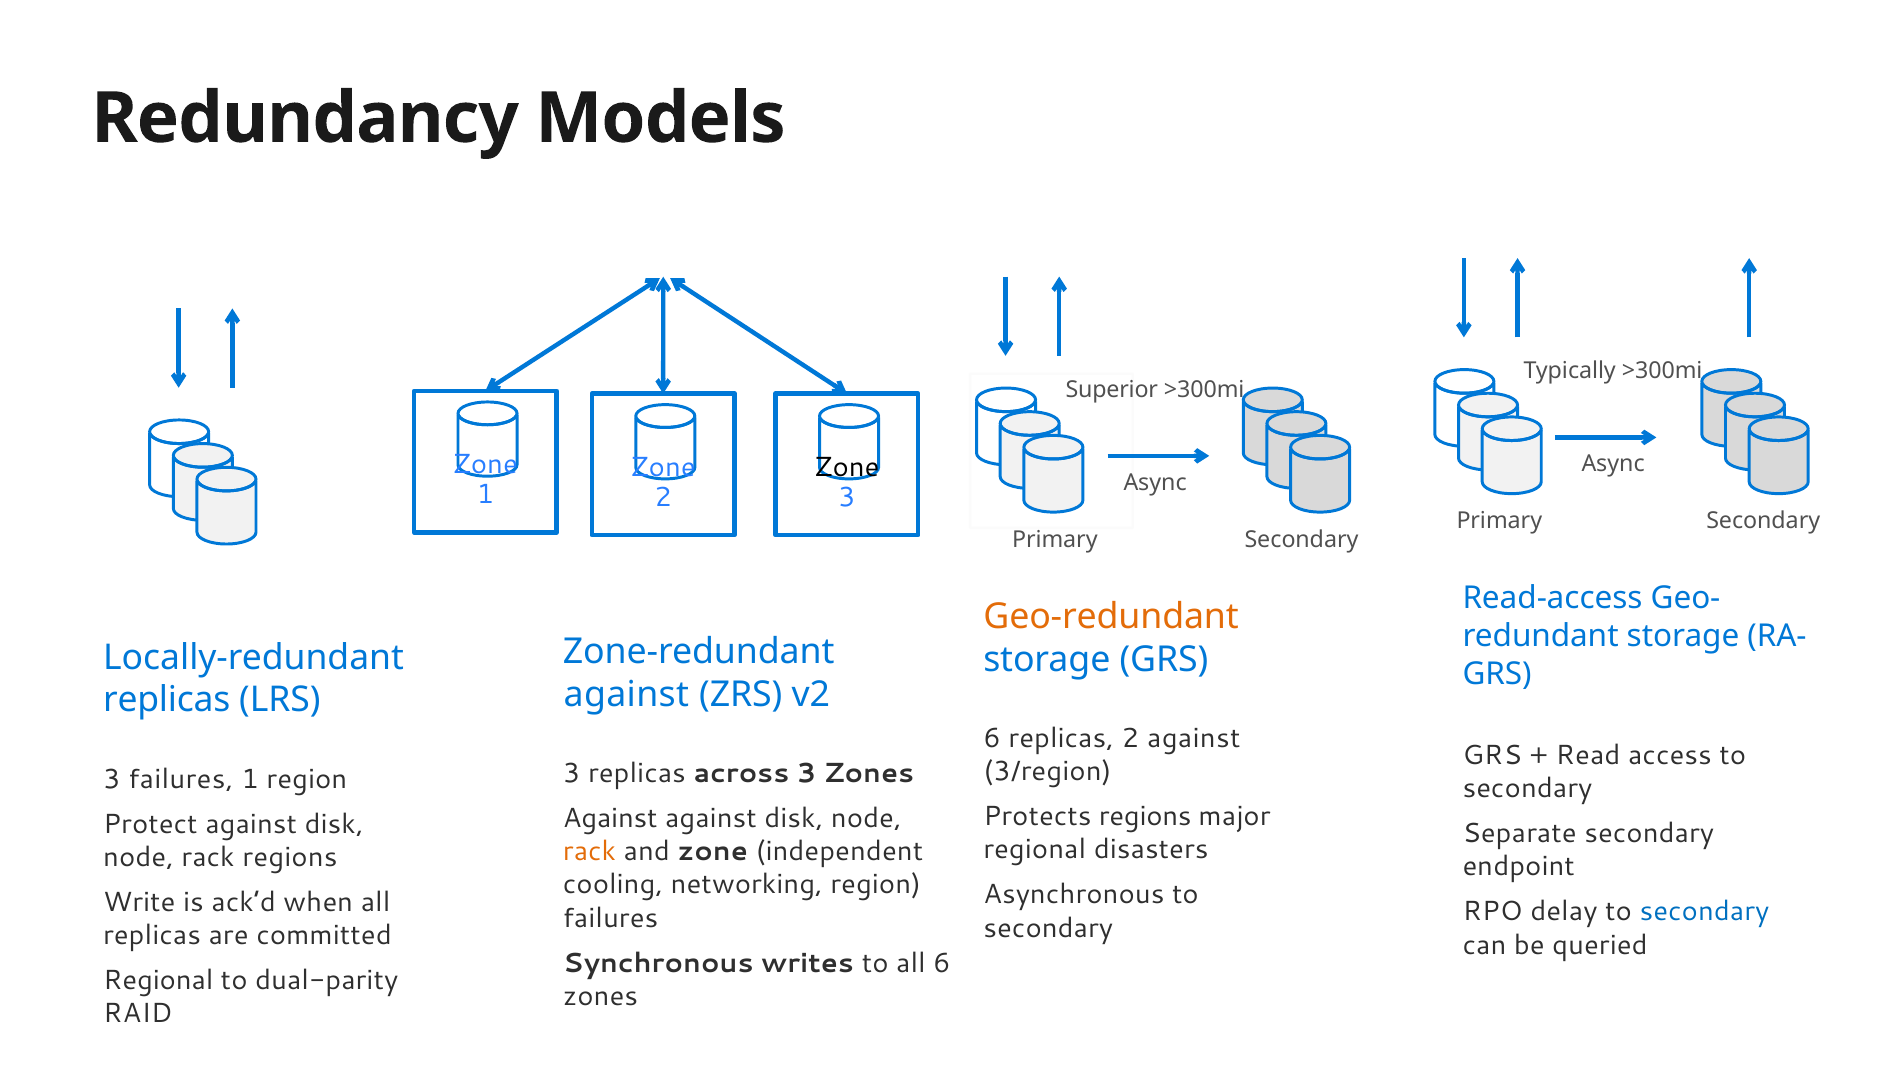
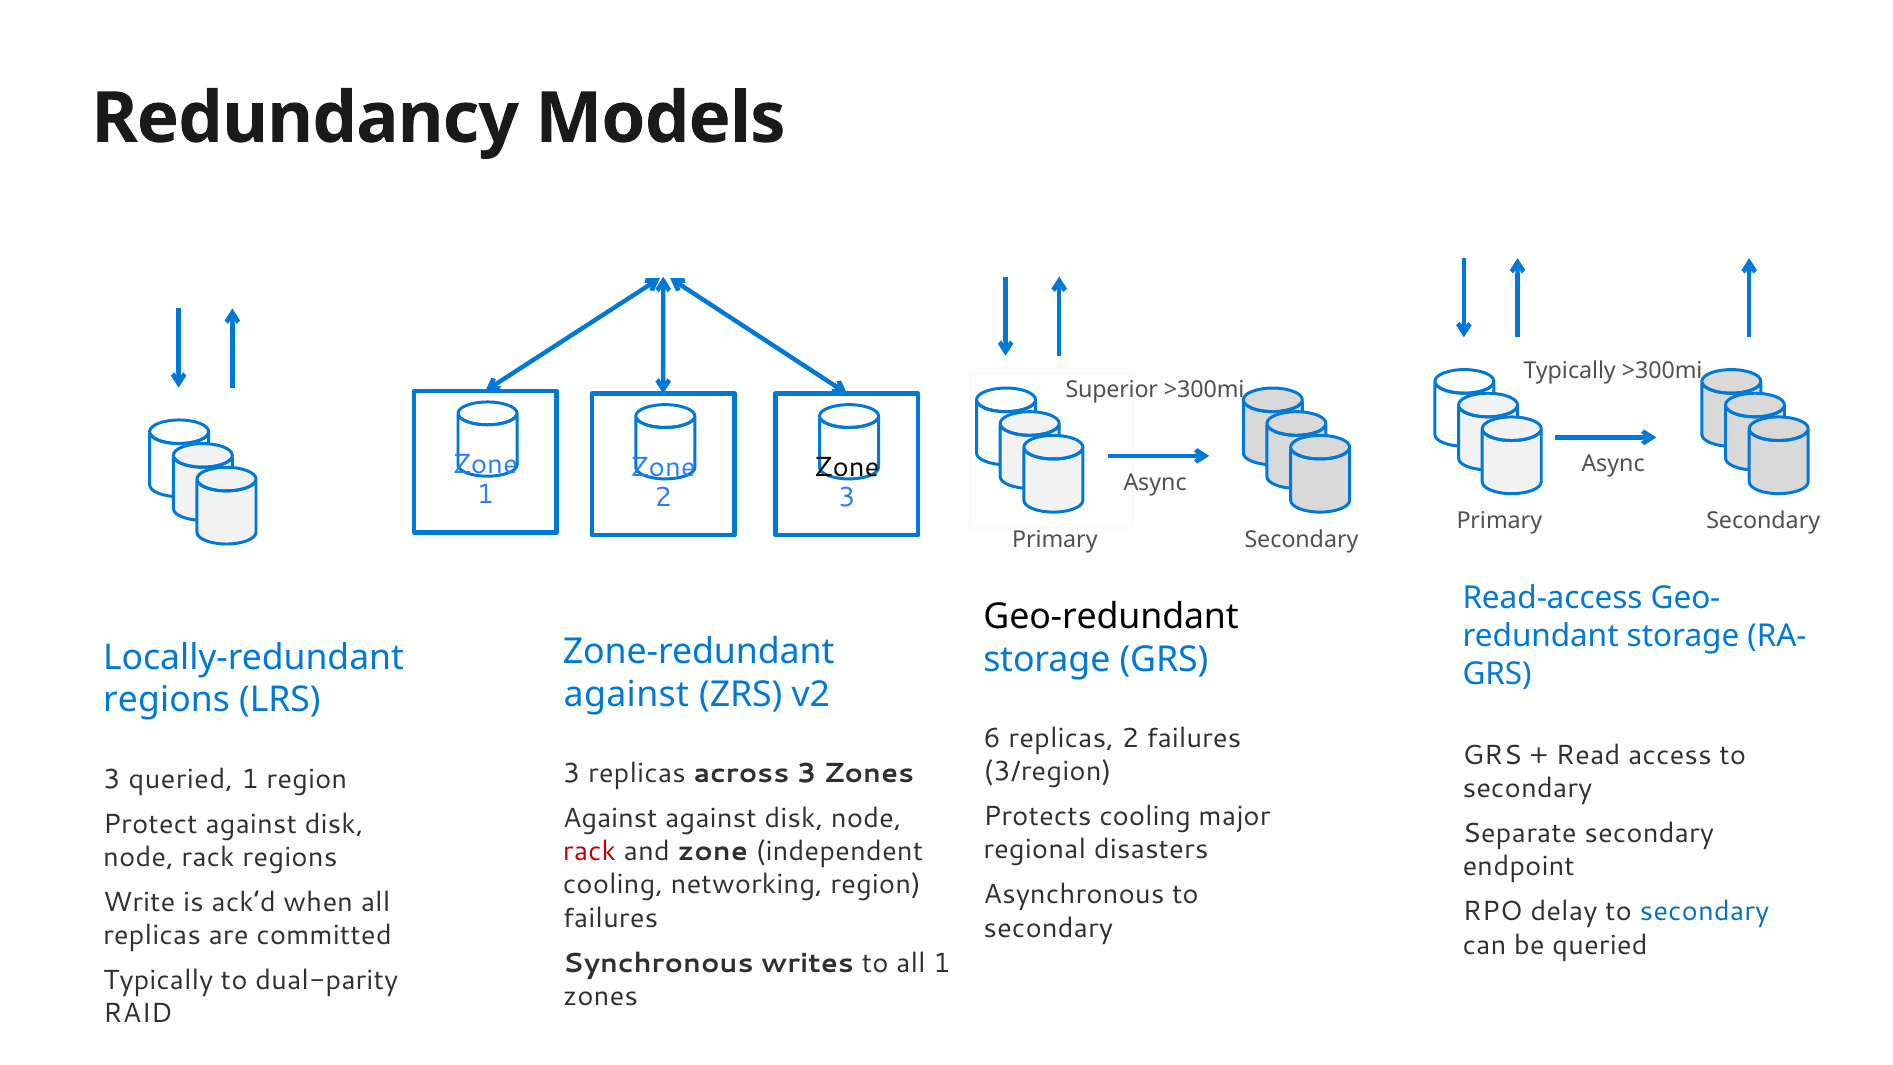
Geo-redundant colour: orange -> black
replicas at (167, 700): replicas -> regions
2 against: against -> failures
3 failures: failures -> queried
Protects regions: regions -> cooling
rack at (590, 852) colour: orange -> red
all 6: 6 -> 1
Regional at (158, 980): Regional -> Typically
